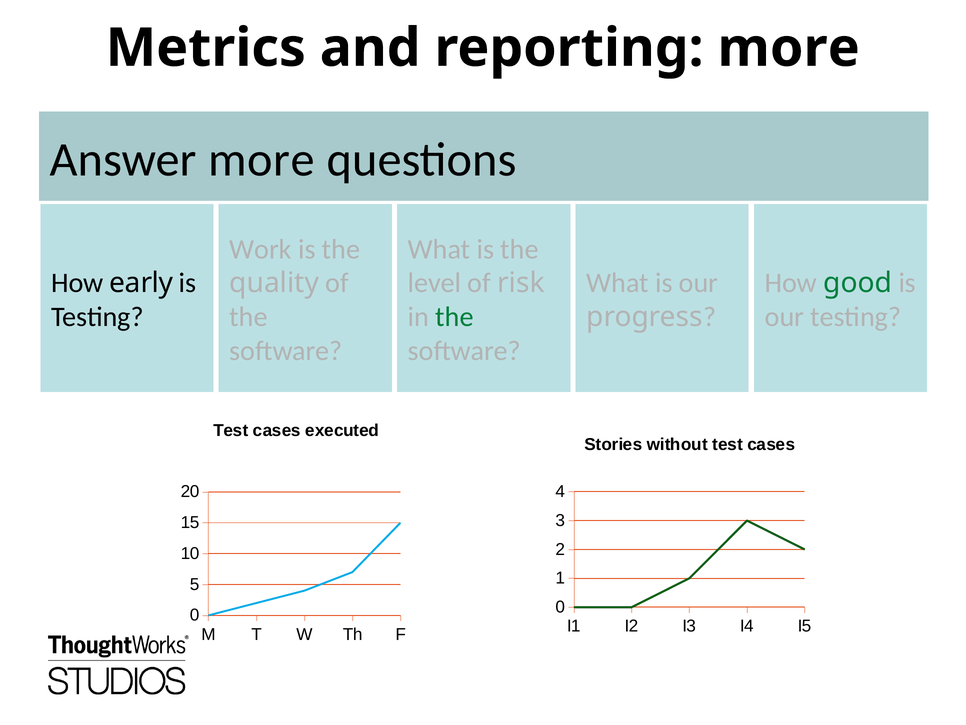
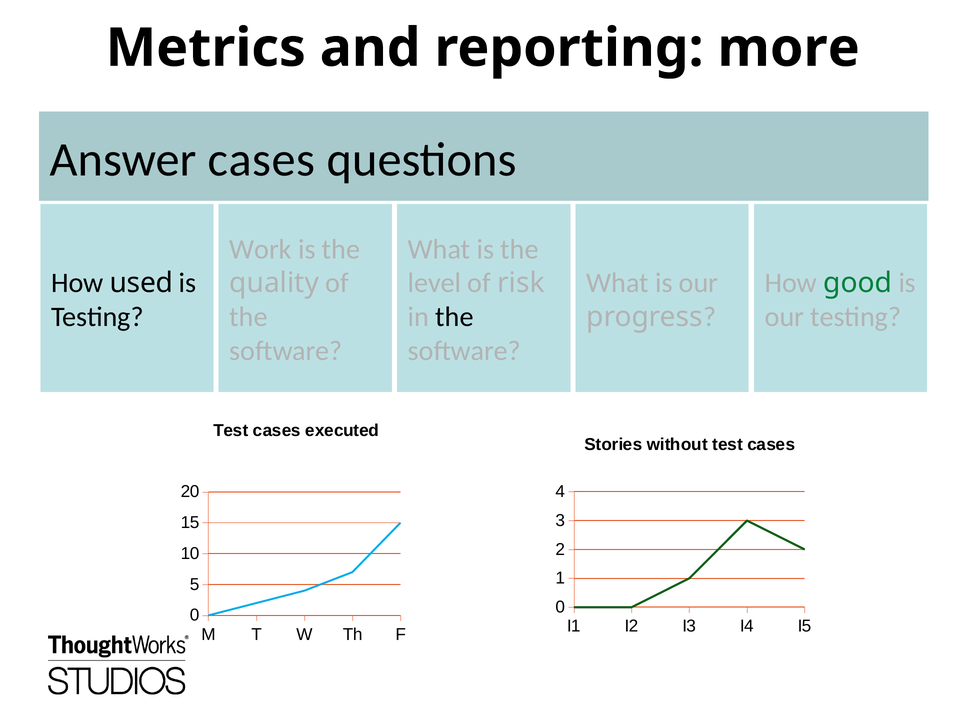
Answer more: more -> cases
early: early -> used
the at (454, 317) colour: green -> black
